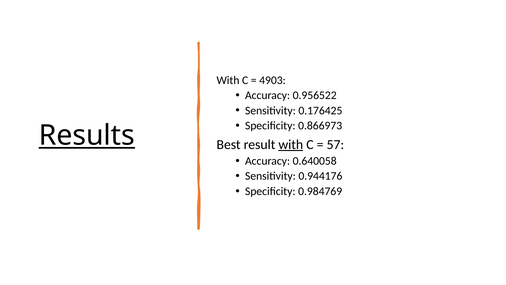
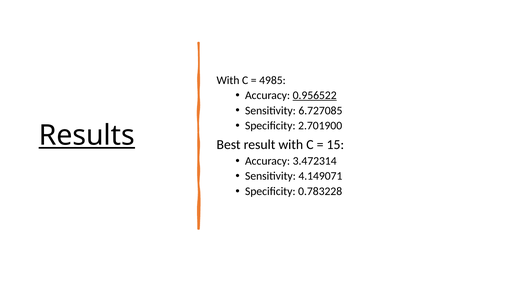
4903: 4903 -> 4985
0.956522 underline: none -> present
0.176425: 0.176425 -> 6.727085
0.866973: 0.866973 -> 2.701900
with at (291, 144) underline: present -> none
57: 57 -> 15
0.640058: 0.640058 -> 3.472314
0.944176: 0.944176 -> 4.149071
0.984769: 0.984769 -> 0.783228
